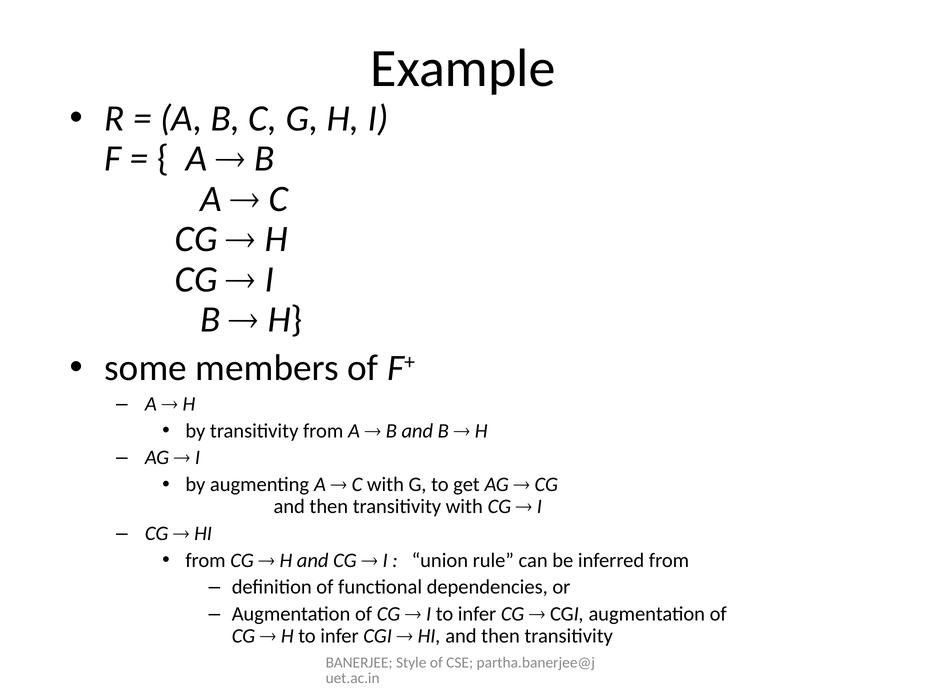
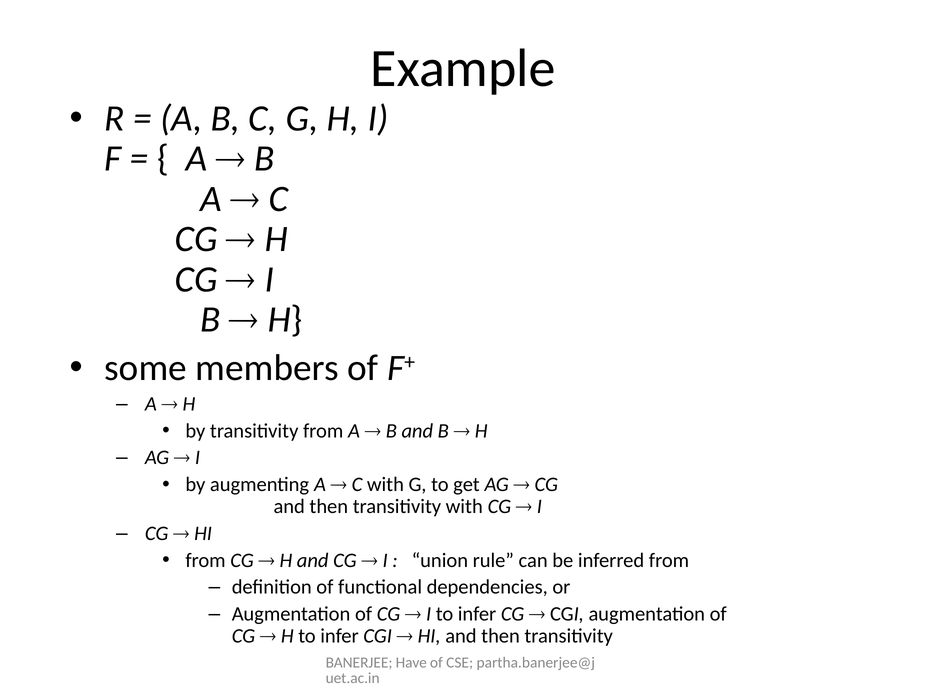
Style: Style -> Have
